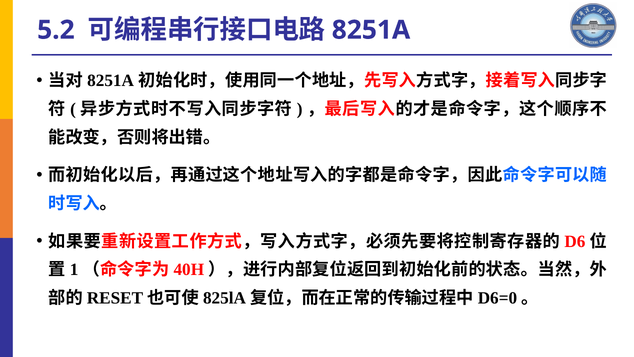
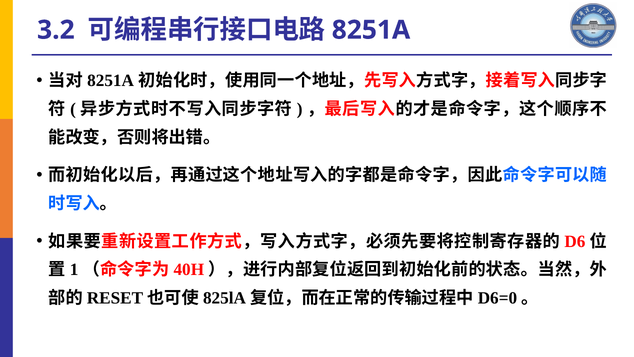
5.2: 5.2 -> 3.2
